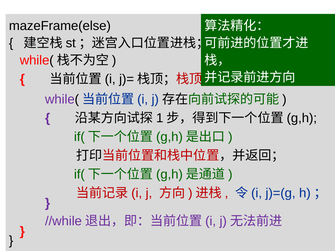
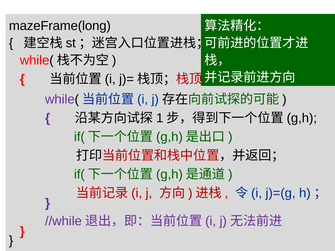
mazeFrame(else: mazeFrame(else -> mazeFrame(long
